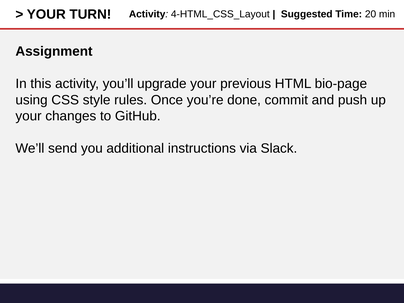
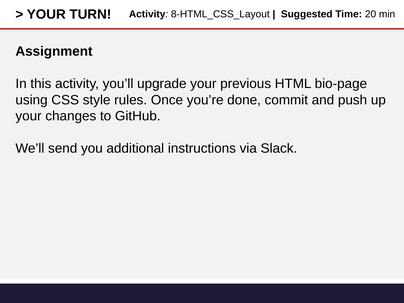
4-HTML_CSS_Layout: 4-HTML_CSS_Layout -> 8-HTML_CSS_Layout
